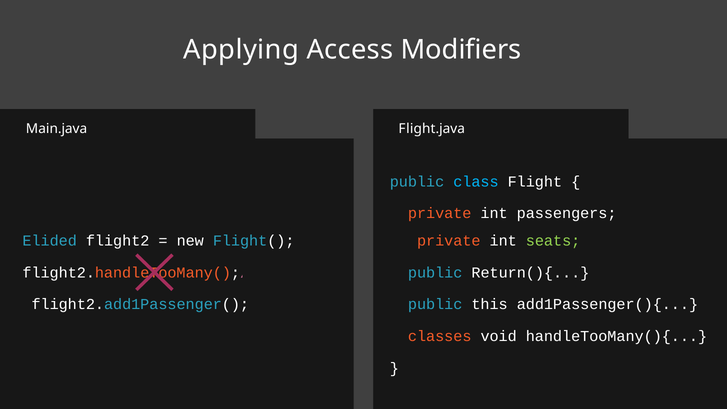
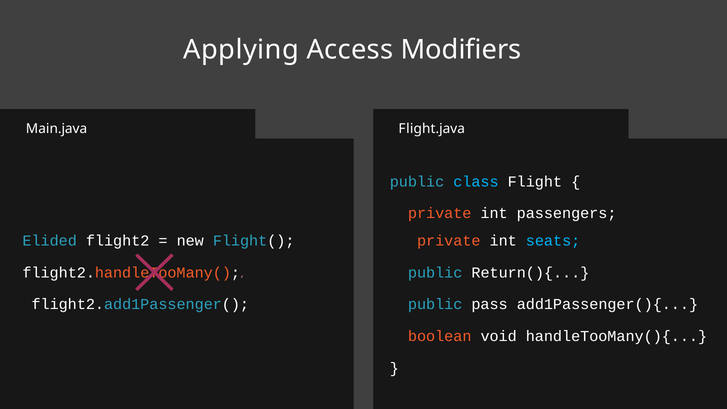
seats colour: light green -> light blue
this: this -> pass
classes: classes -> boolean
